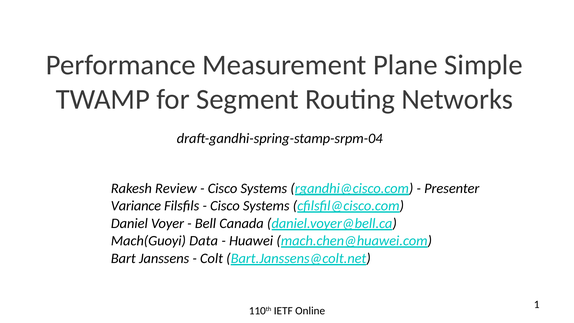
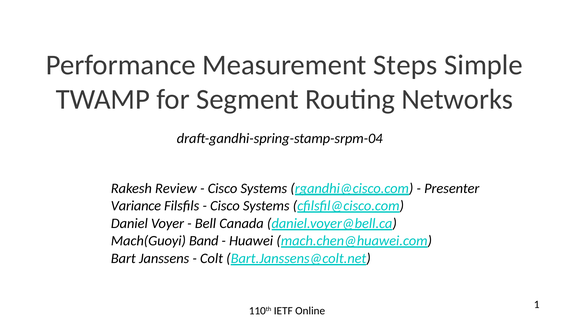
Plane: Plane -> Steps
Data: Data -> Band
